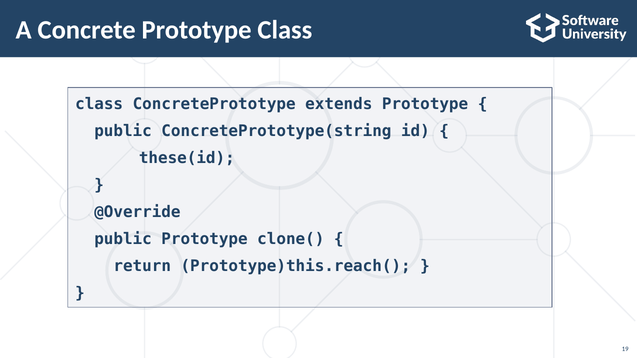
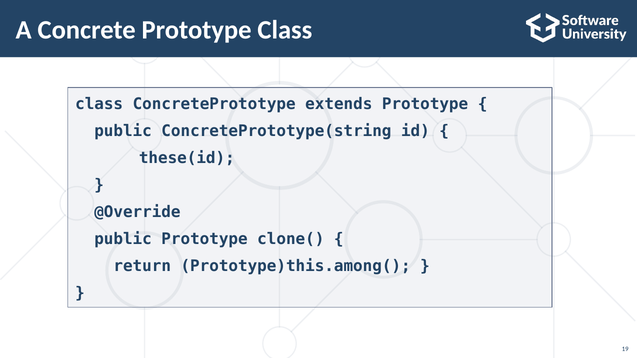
Prototype)this.reach(: Prototype)this.reach( -> Prototype)this.among(
